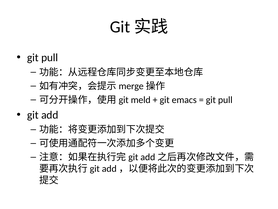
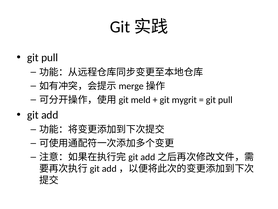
emacs: emacs -> mygrit
